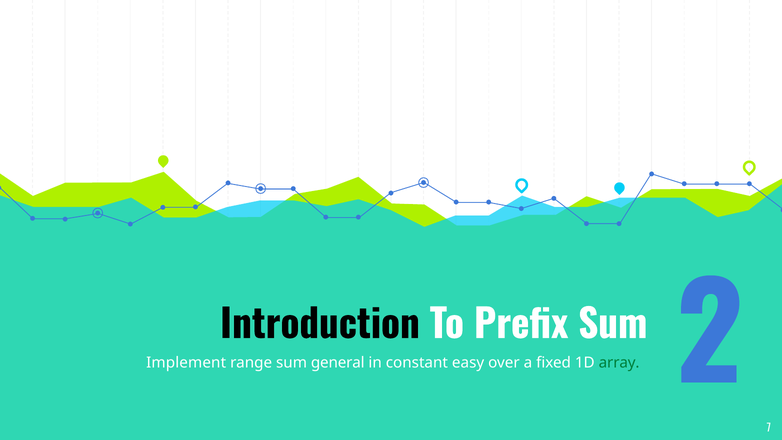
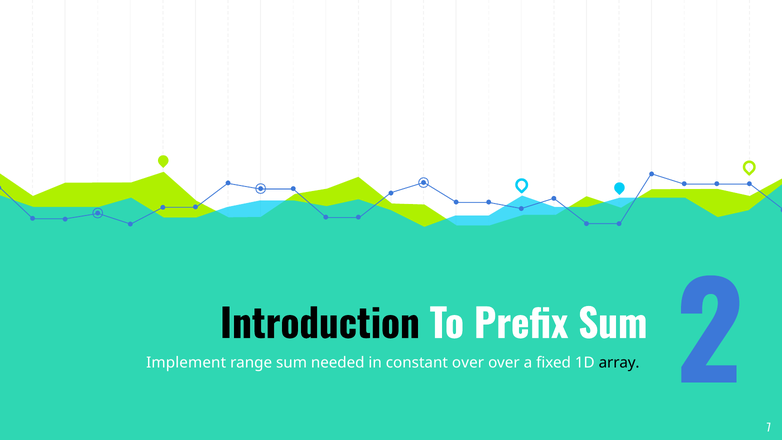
general: general -> needed
constant easy: easy -> over
array colour: green -> black
